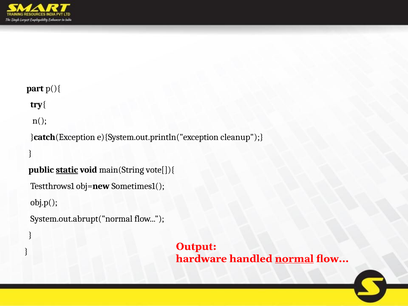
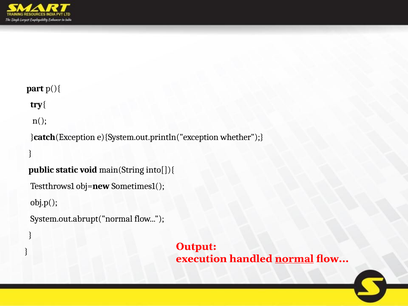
cleanup: cleanup -> whether
static underline: present -> none
vote[]){: vote[]){ -> into[]){
hardware: hardware -> execution
